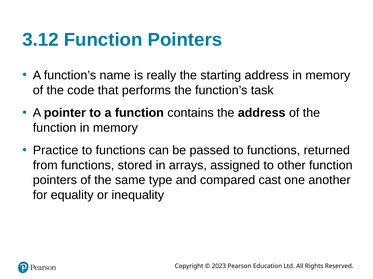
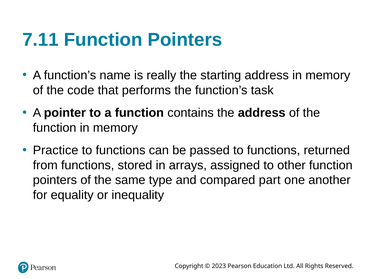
3.12: 3.12 -> 7.11
cast: cast -> part
